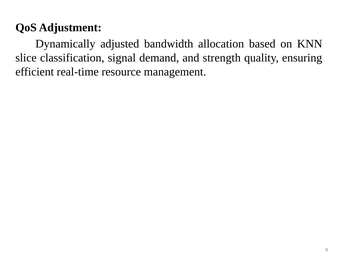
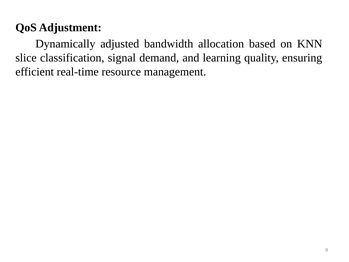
strength: strength -> learning
